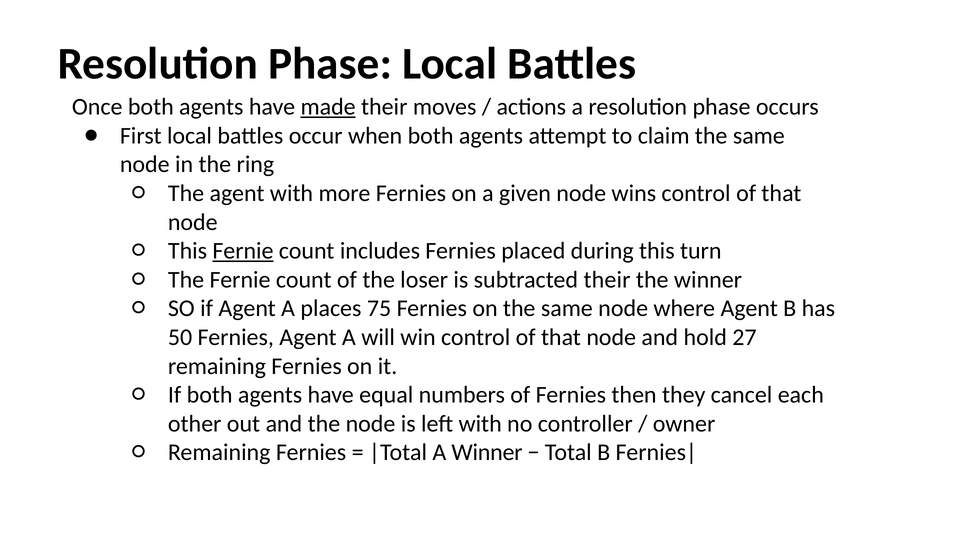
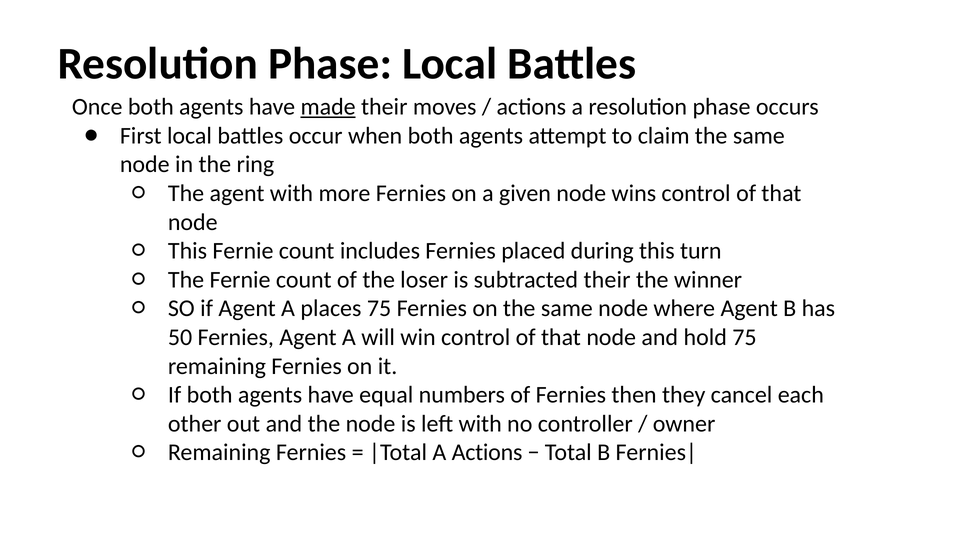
Fernie at (243, 251) underline: present -> none
hold 27: 27 -> 75
A Winner: Winner -> Actions
